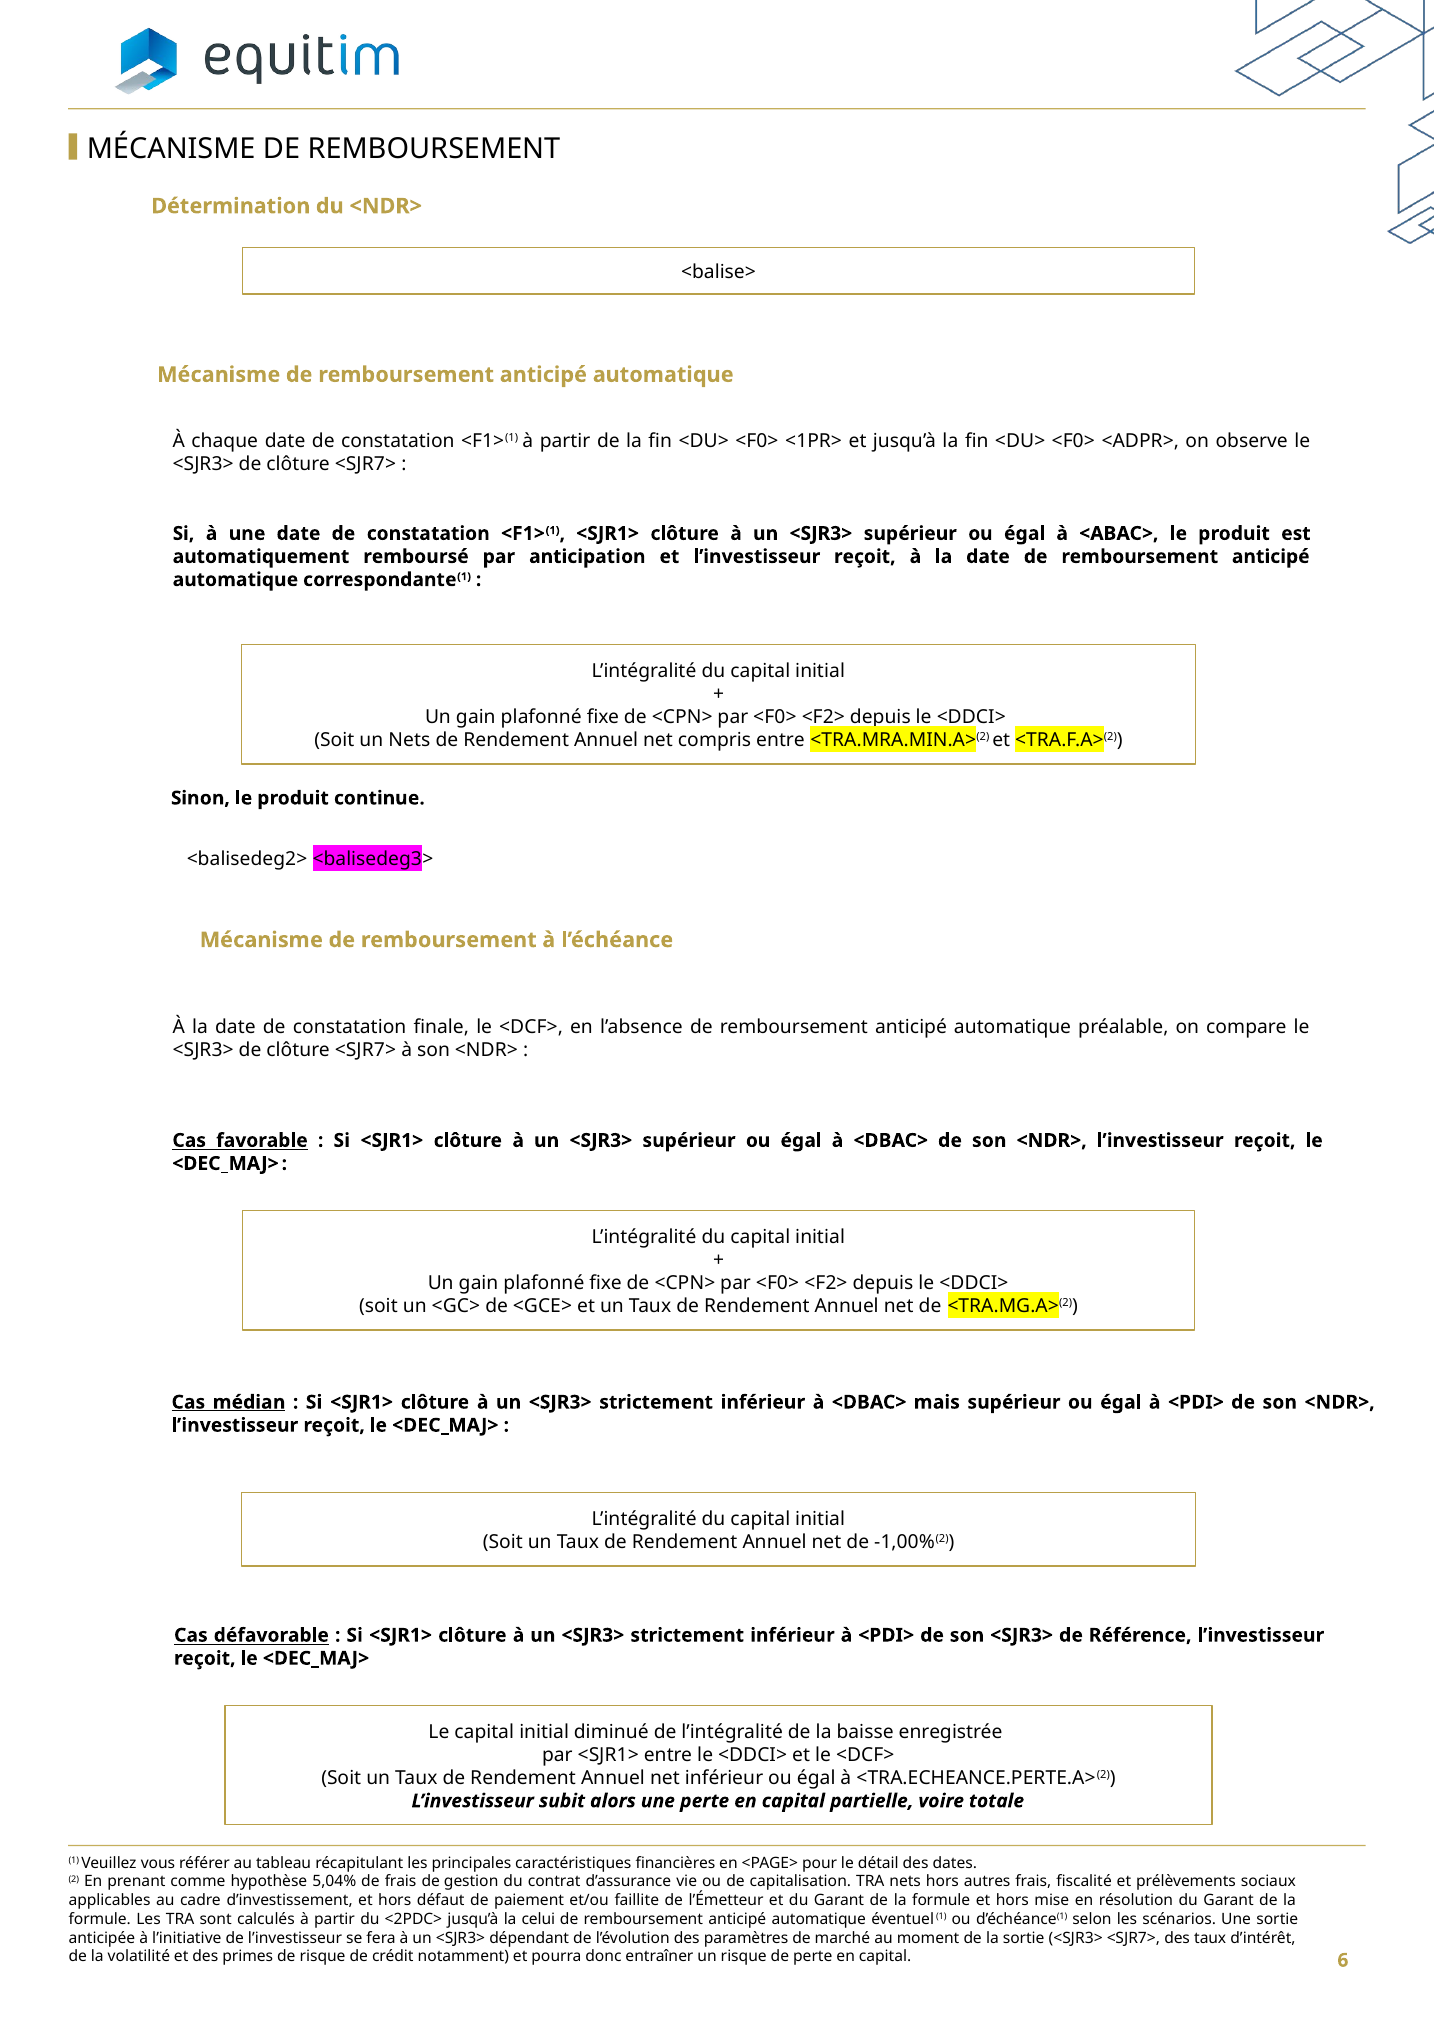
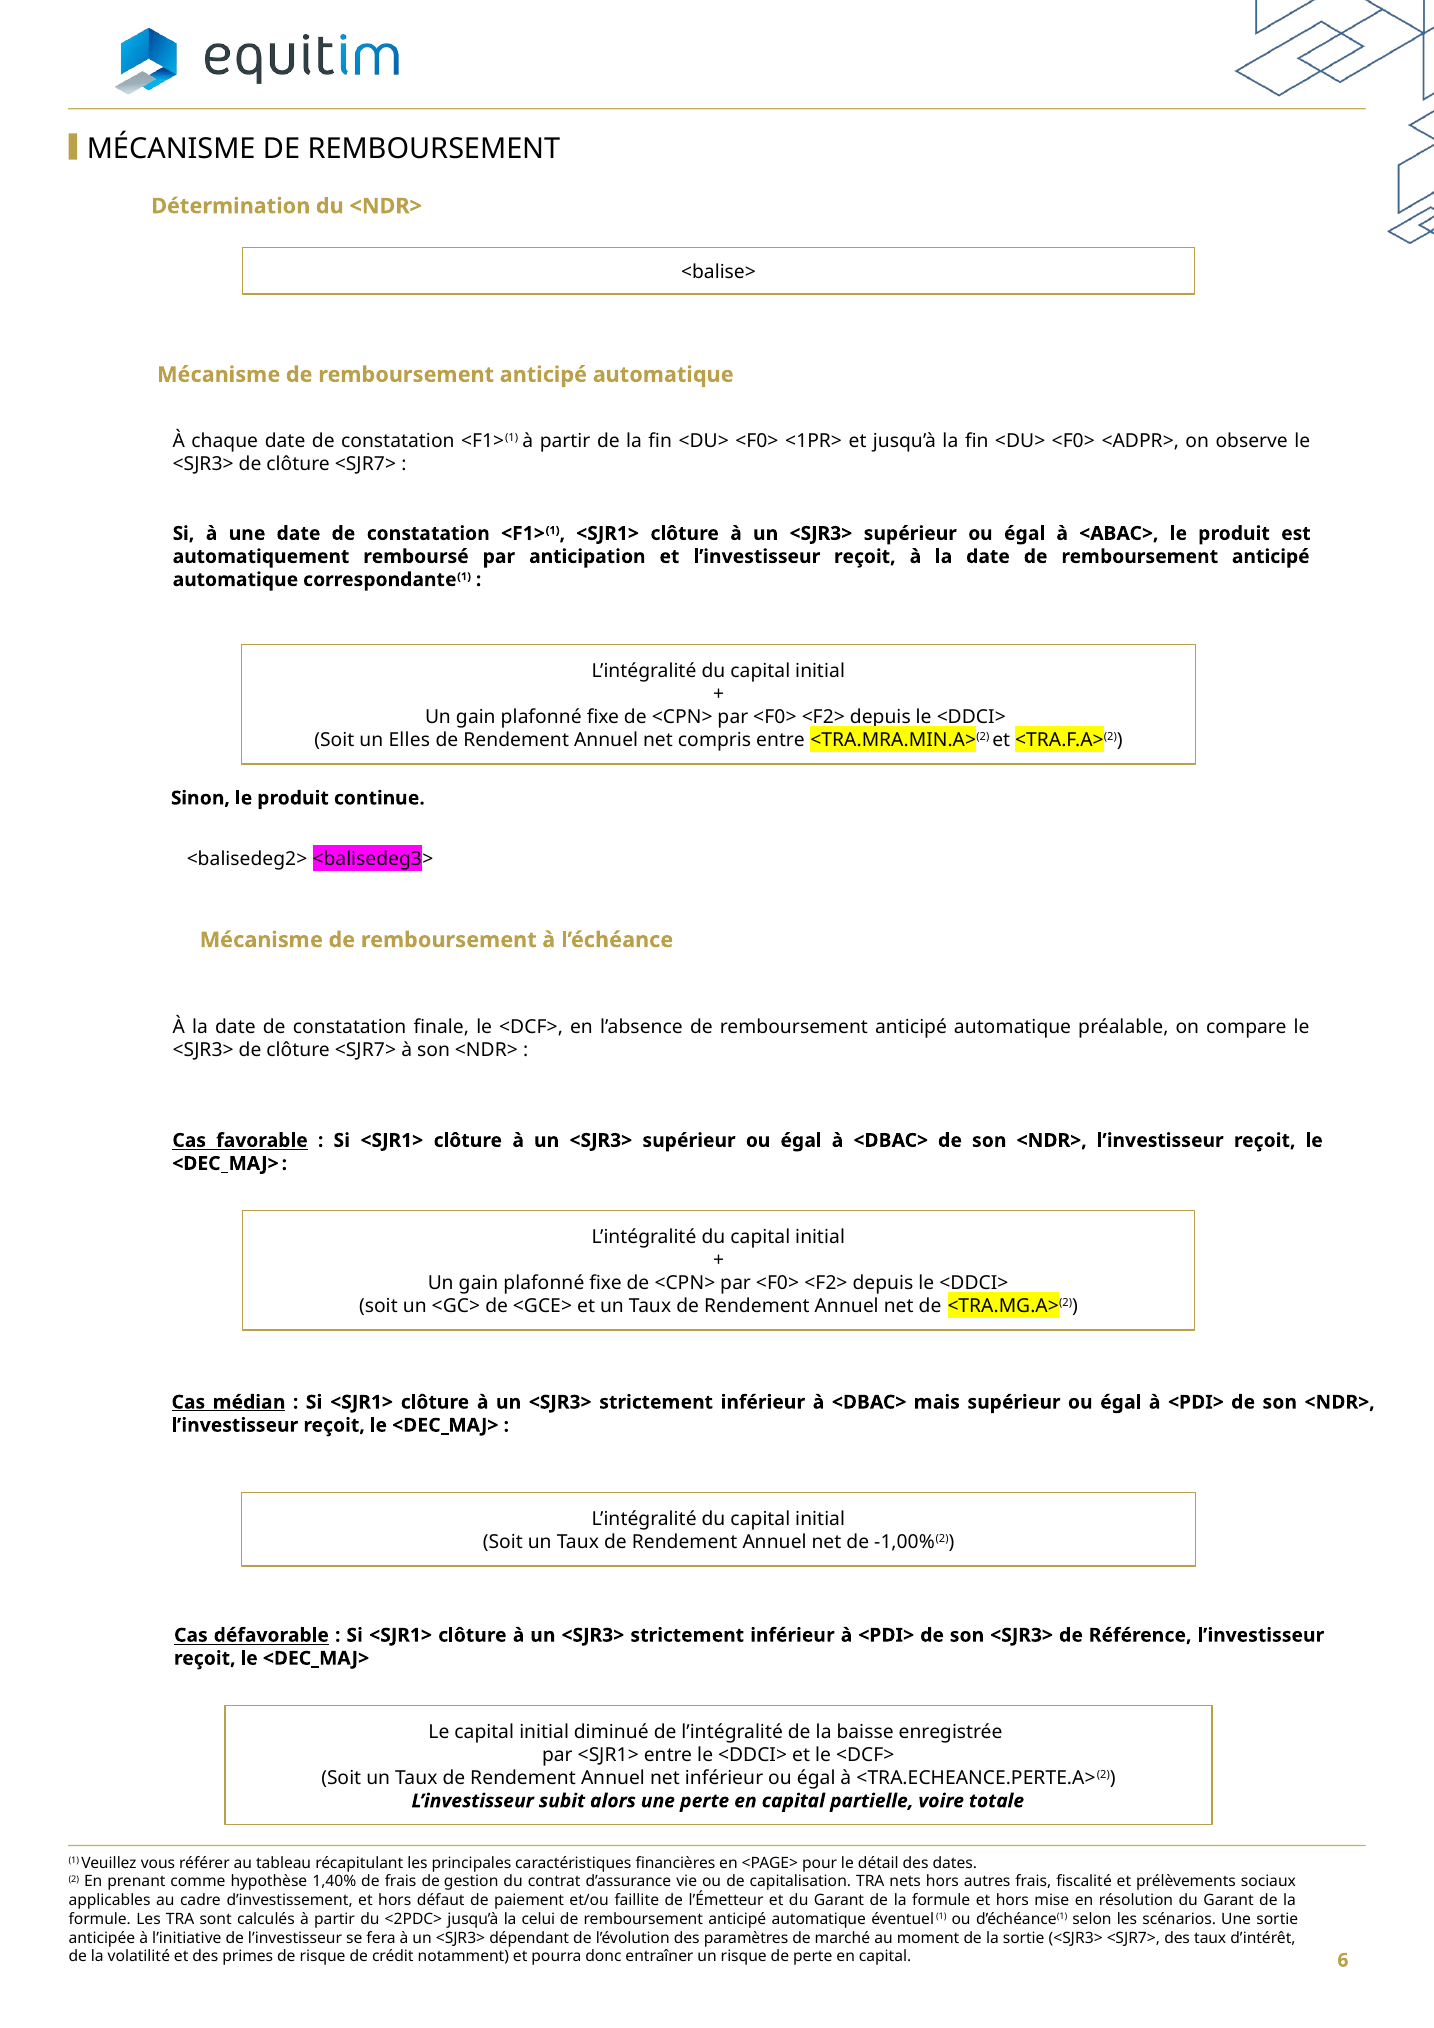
un Nets: Nets -> Elles
5,04%: 5,04% -> 1,40%
